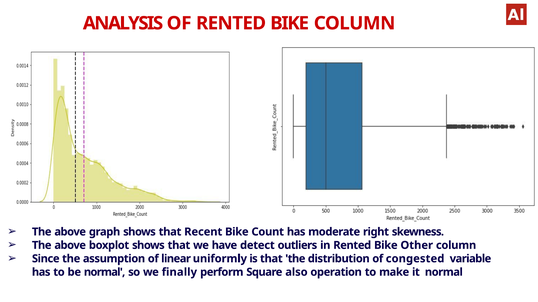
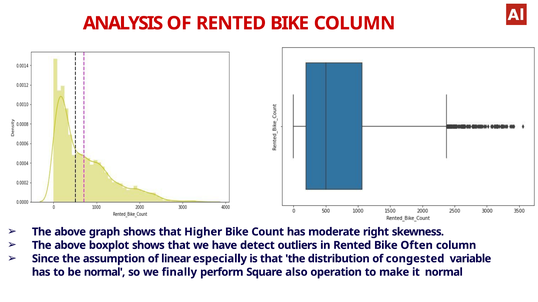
Recent: Recent -> Higher
Other: Other -> Often
uniformly: uniformly -> especially
